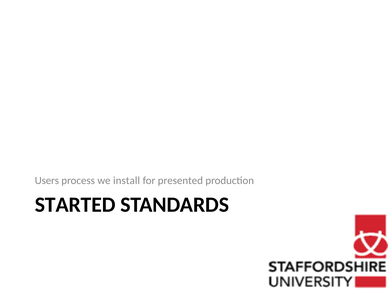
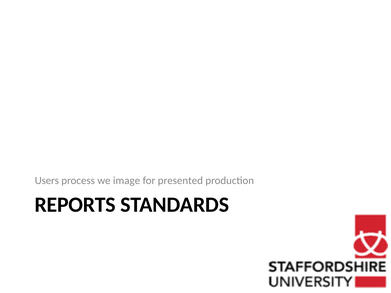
install: install -> image
STARTED: STARTED -> REPORTS
